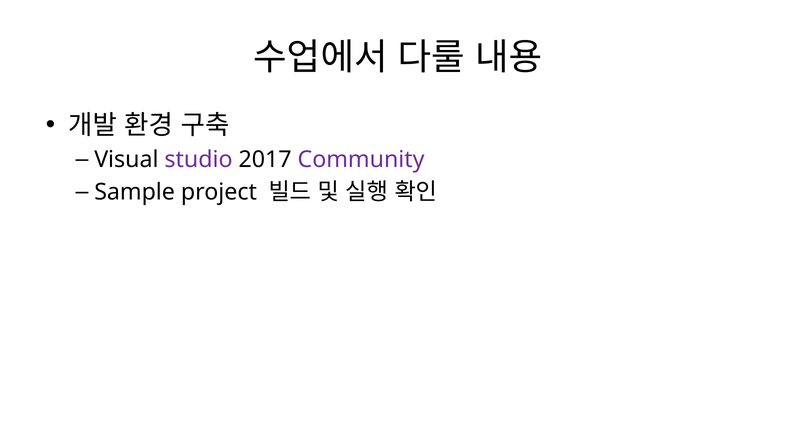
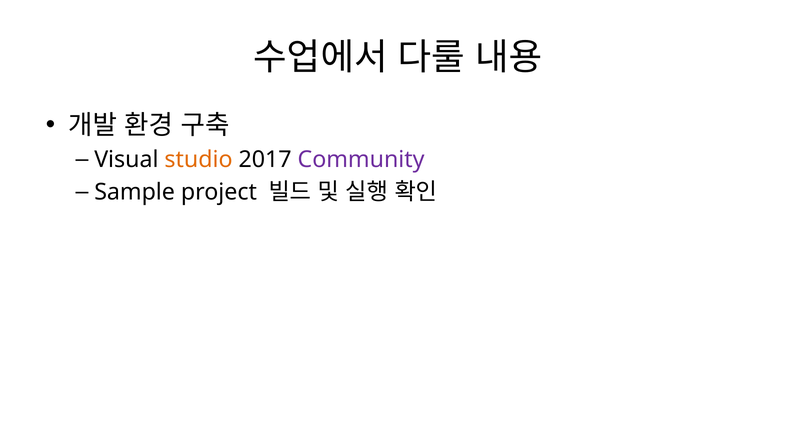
studio colour: purple -> orange
